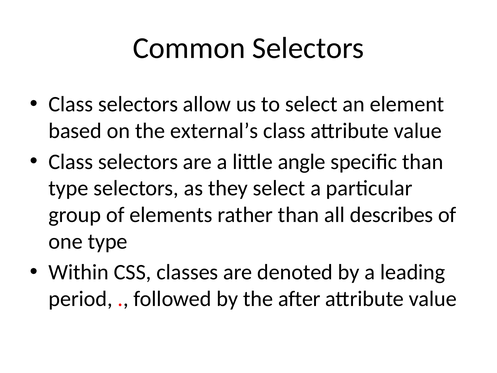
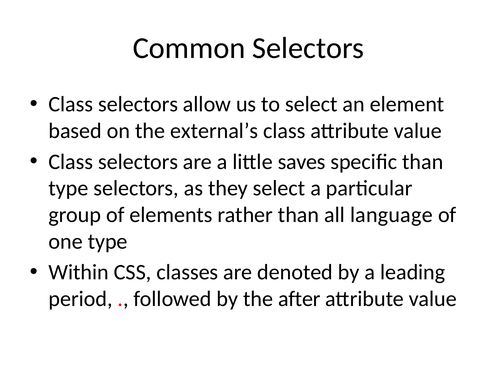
angle: angle -> saves
describes: describes -> language
